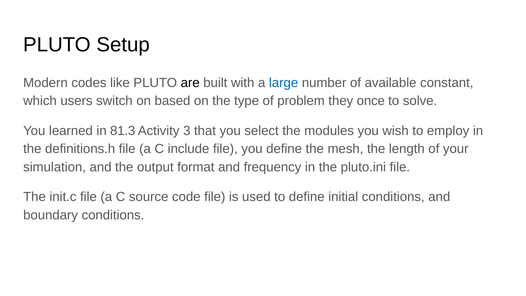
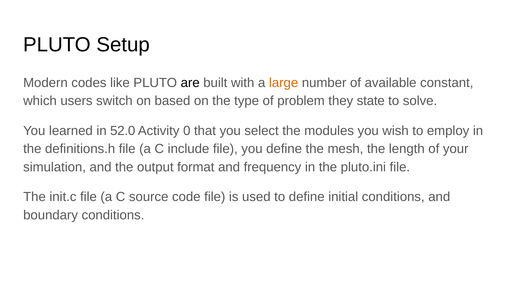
large colour: blue -> orange
once: once -> state
81.3: 81.3 -> 52.0
3: 3 -> 0
